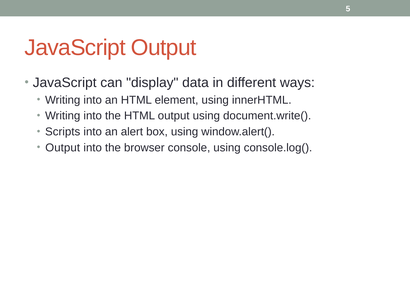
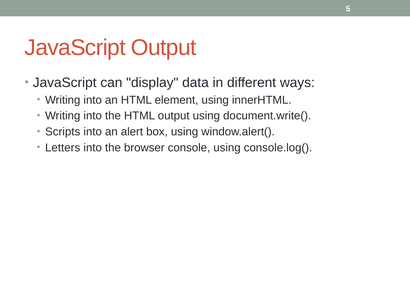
Output at (63, 148): Output -> Letters
